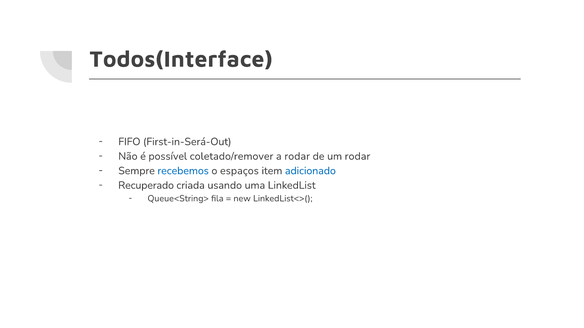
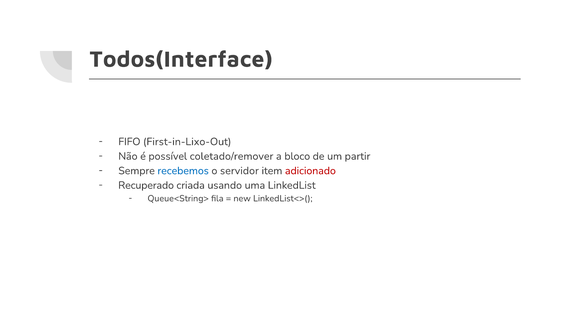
First-in-Será-Out: First-in-Será-Out -> First-in-Lixo-Out
a rodar: rodar -> bloco
um rodar: rodar -> partir
espaços: espaços -> servidor
adicionado colour: blue -> red
